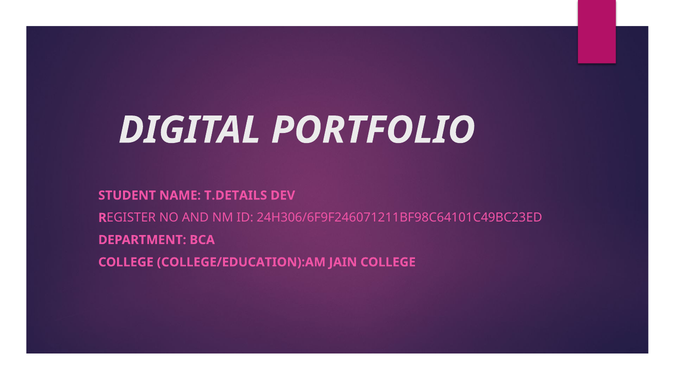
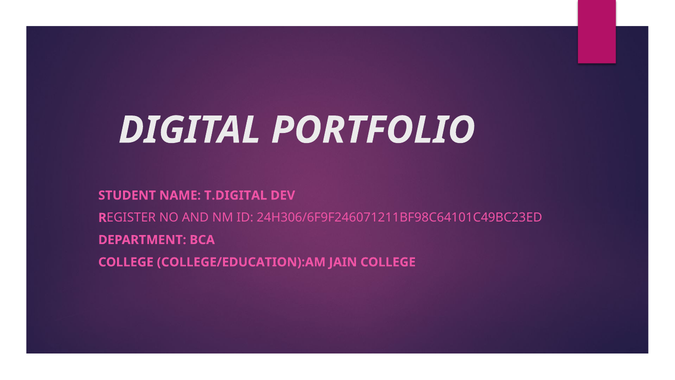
T.DETAILS: T.DETAILS -> T.DIGITAL
